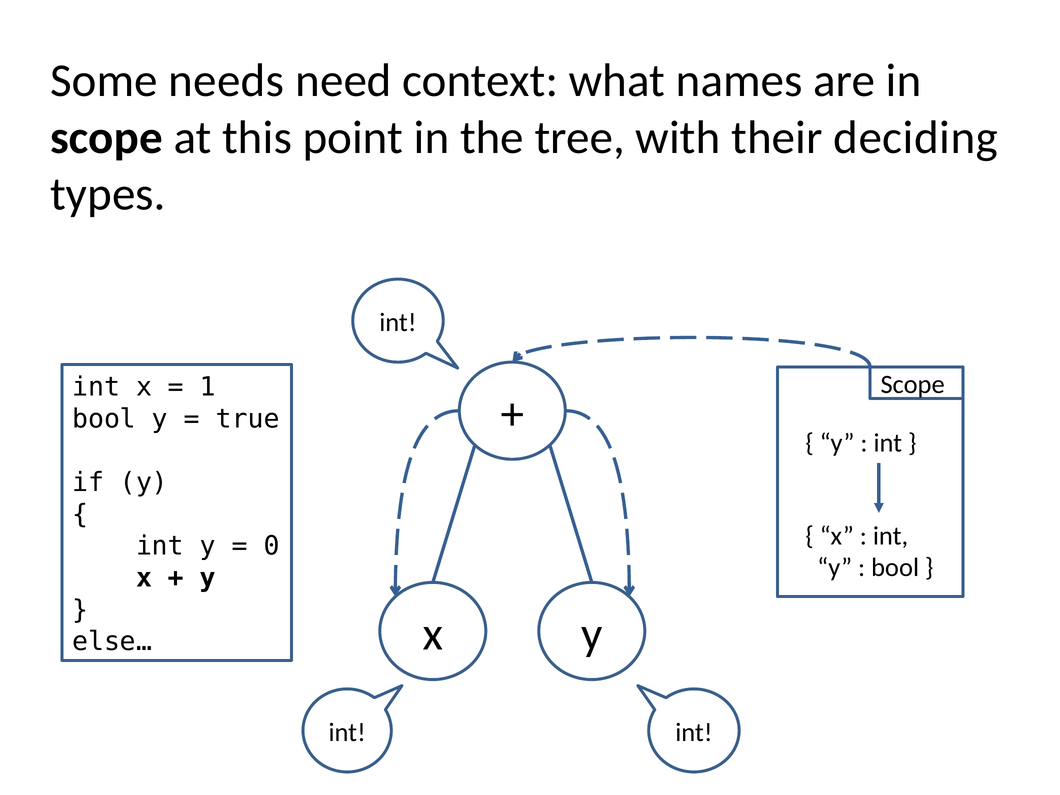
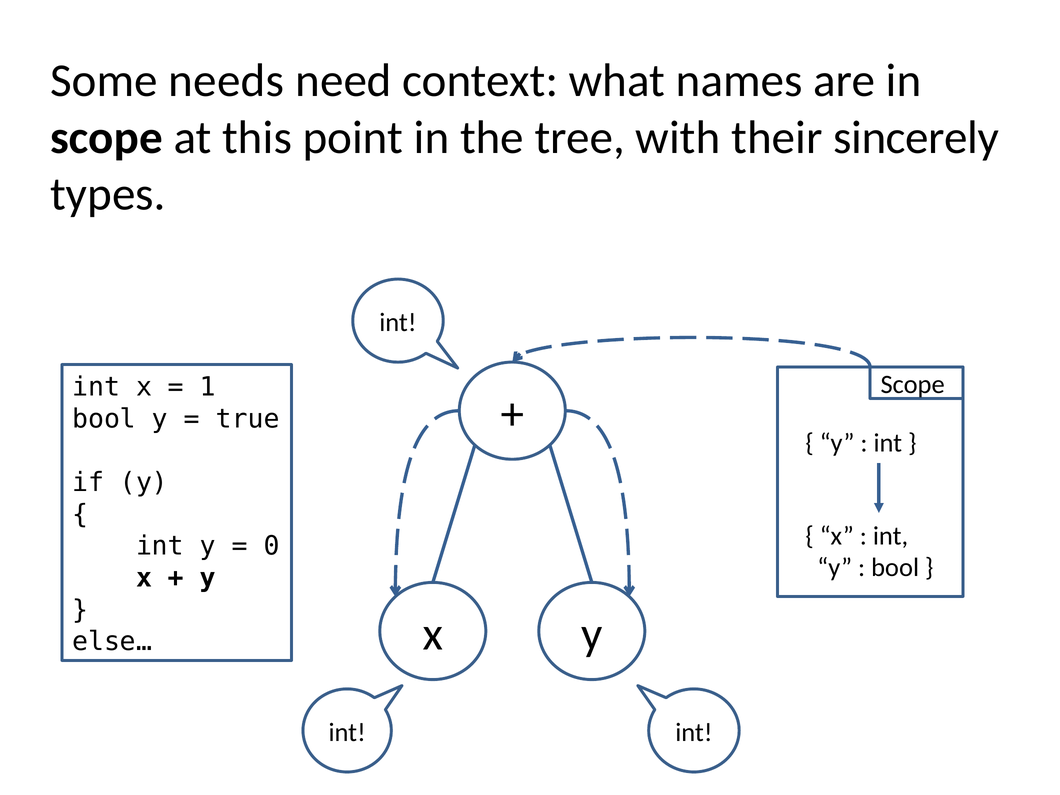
deciding: deciding -> sincerely
